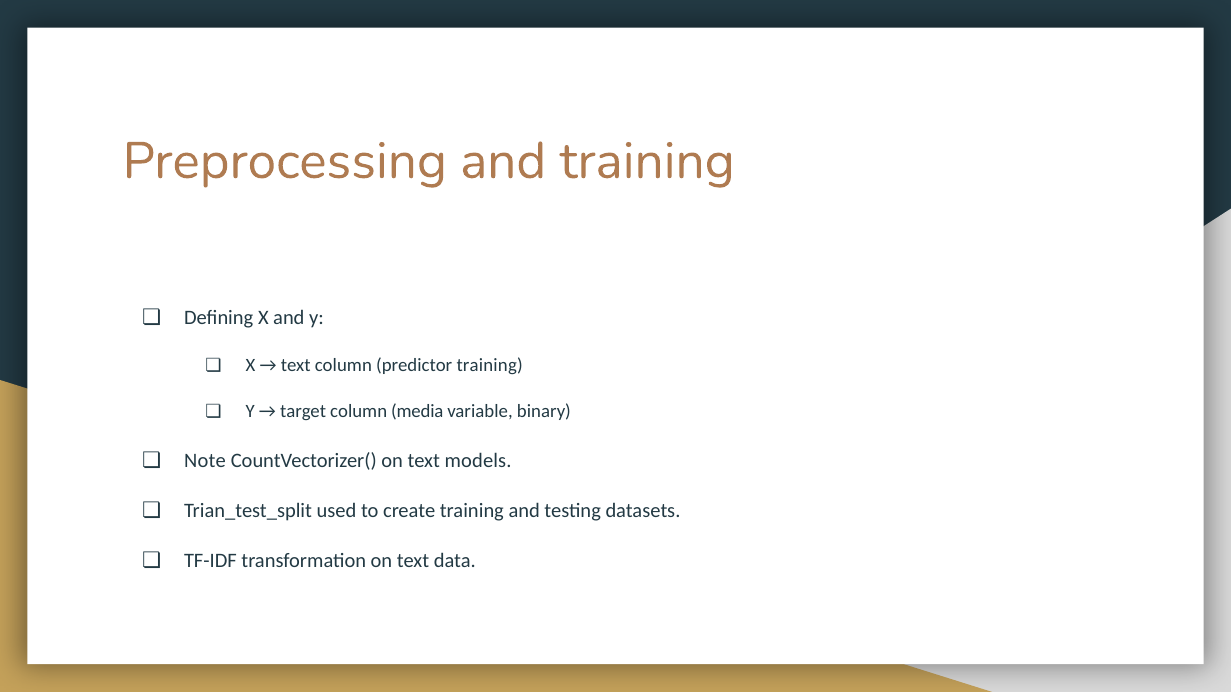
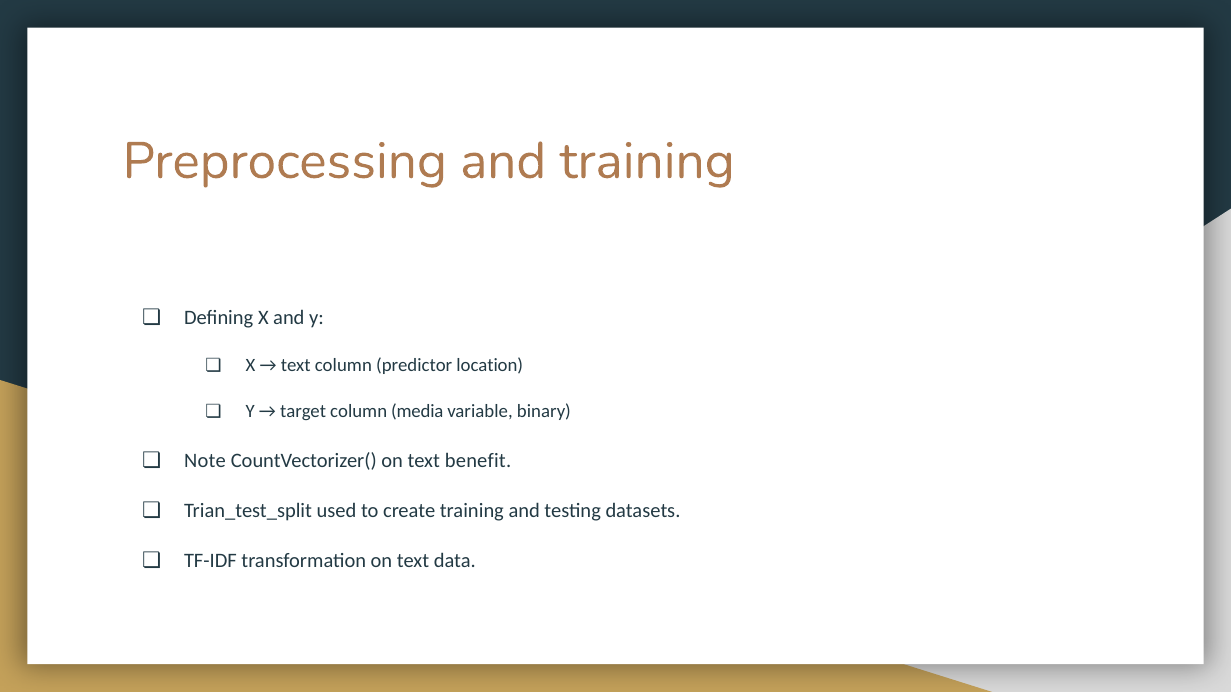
predictor training: training -> location
models: models -> benefit
